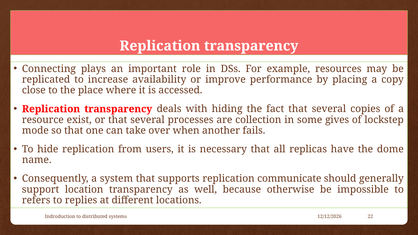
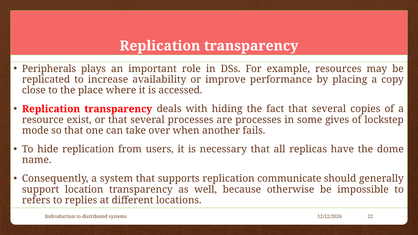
Connecting: Connecting -> Peripherals
are collection: collection -> processes
